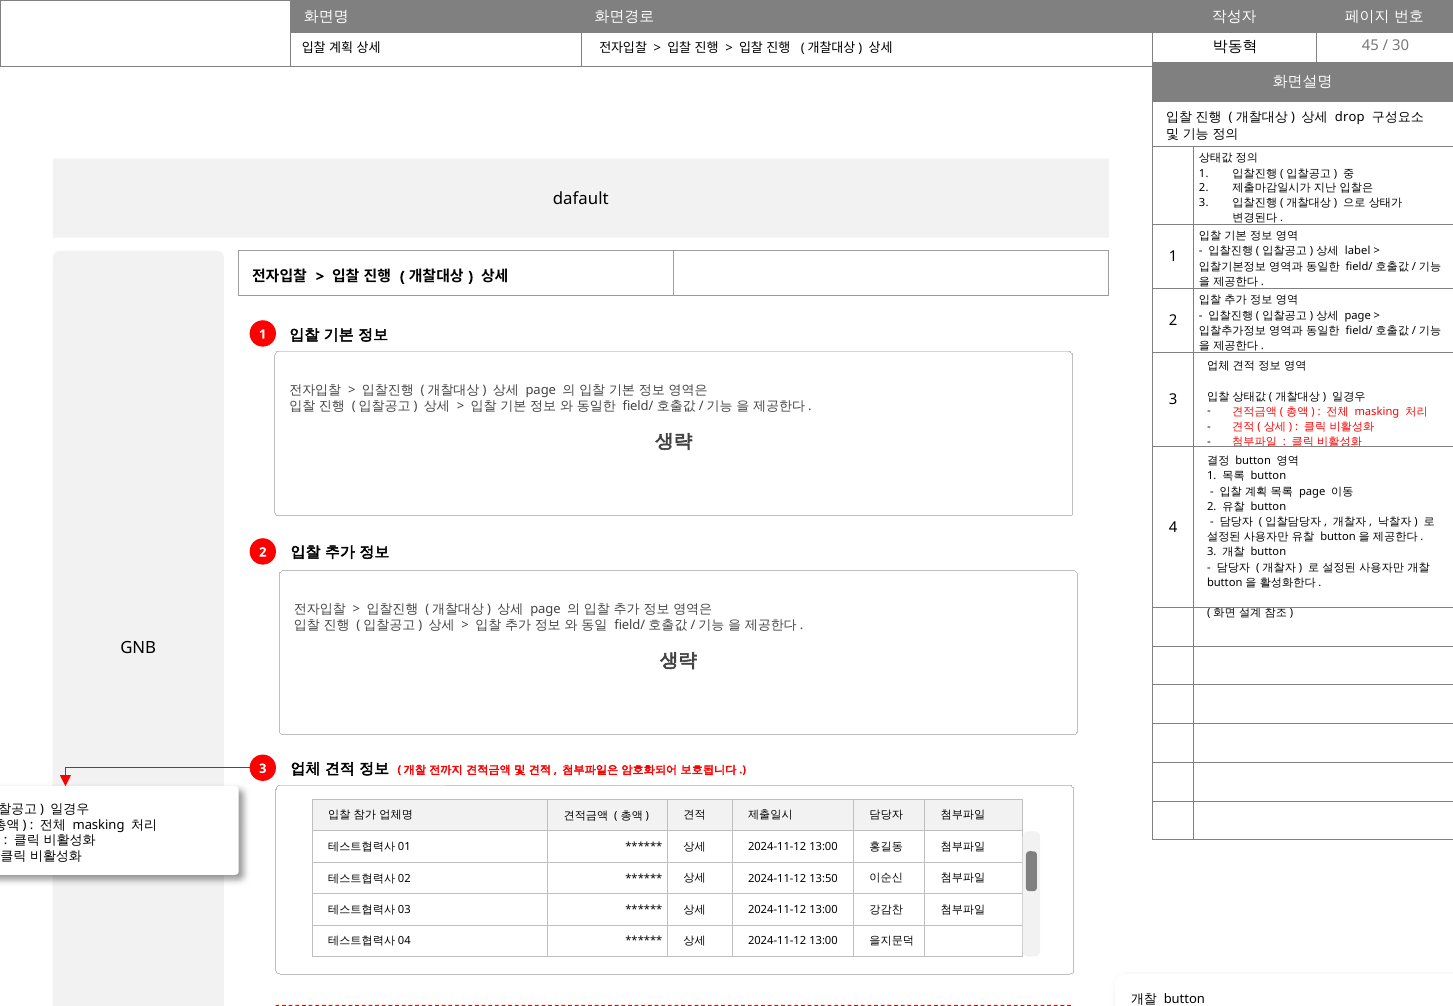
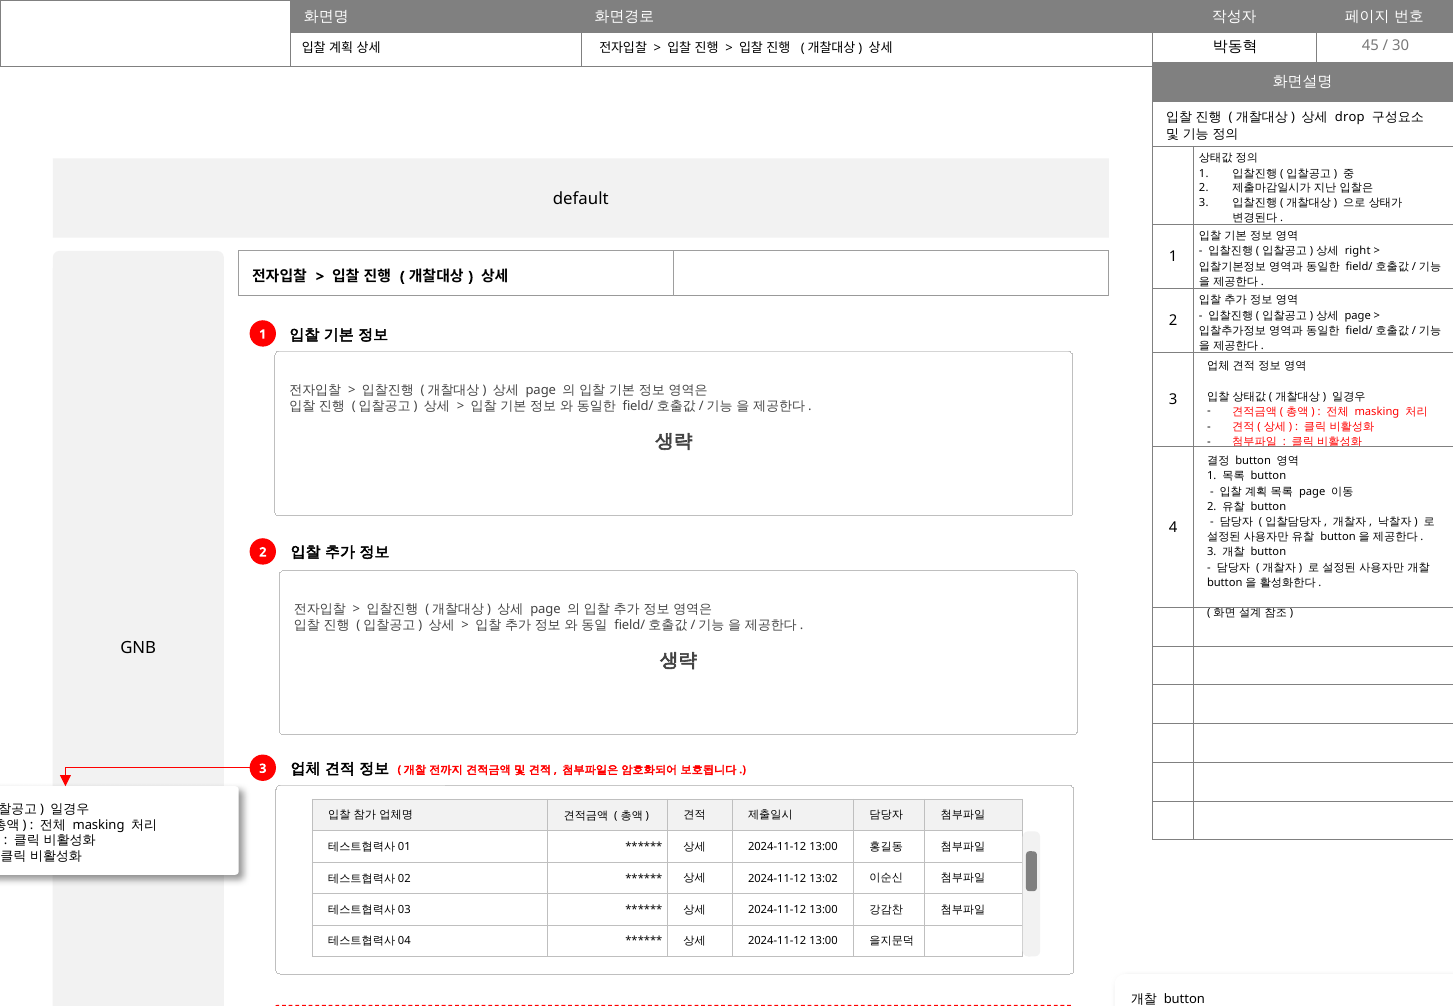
dafault: dafault -> default
label: label -> right
13:50: 13:50 -> 13:02
